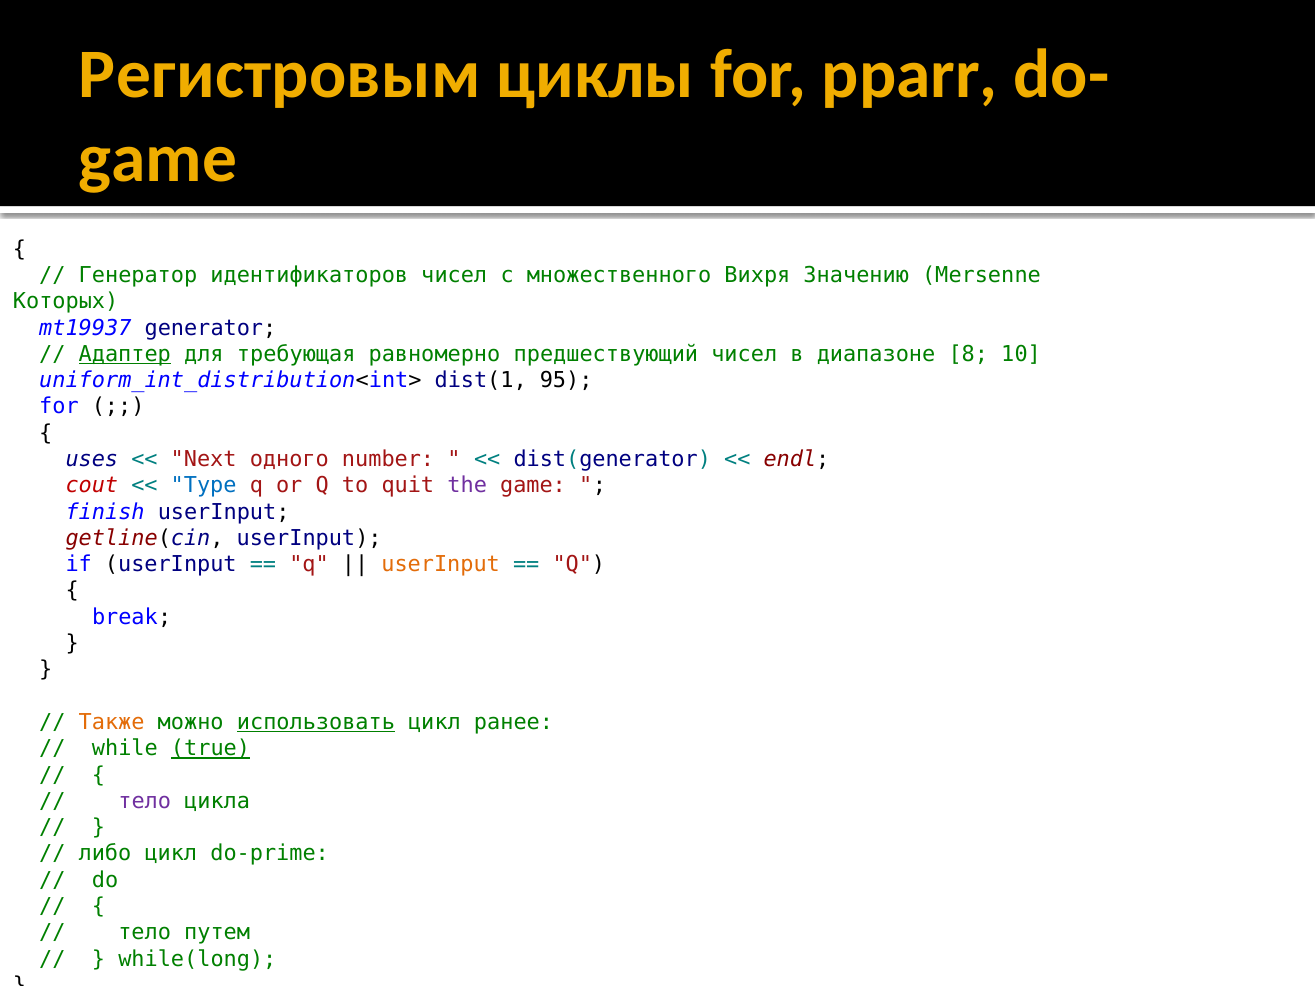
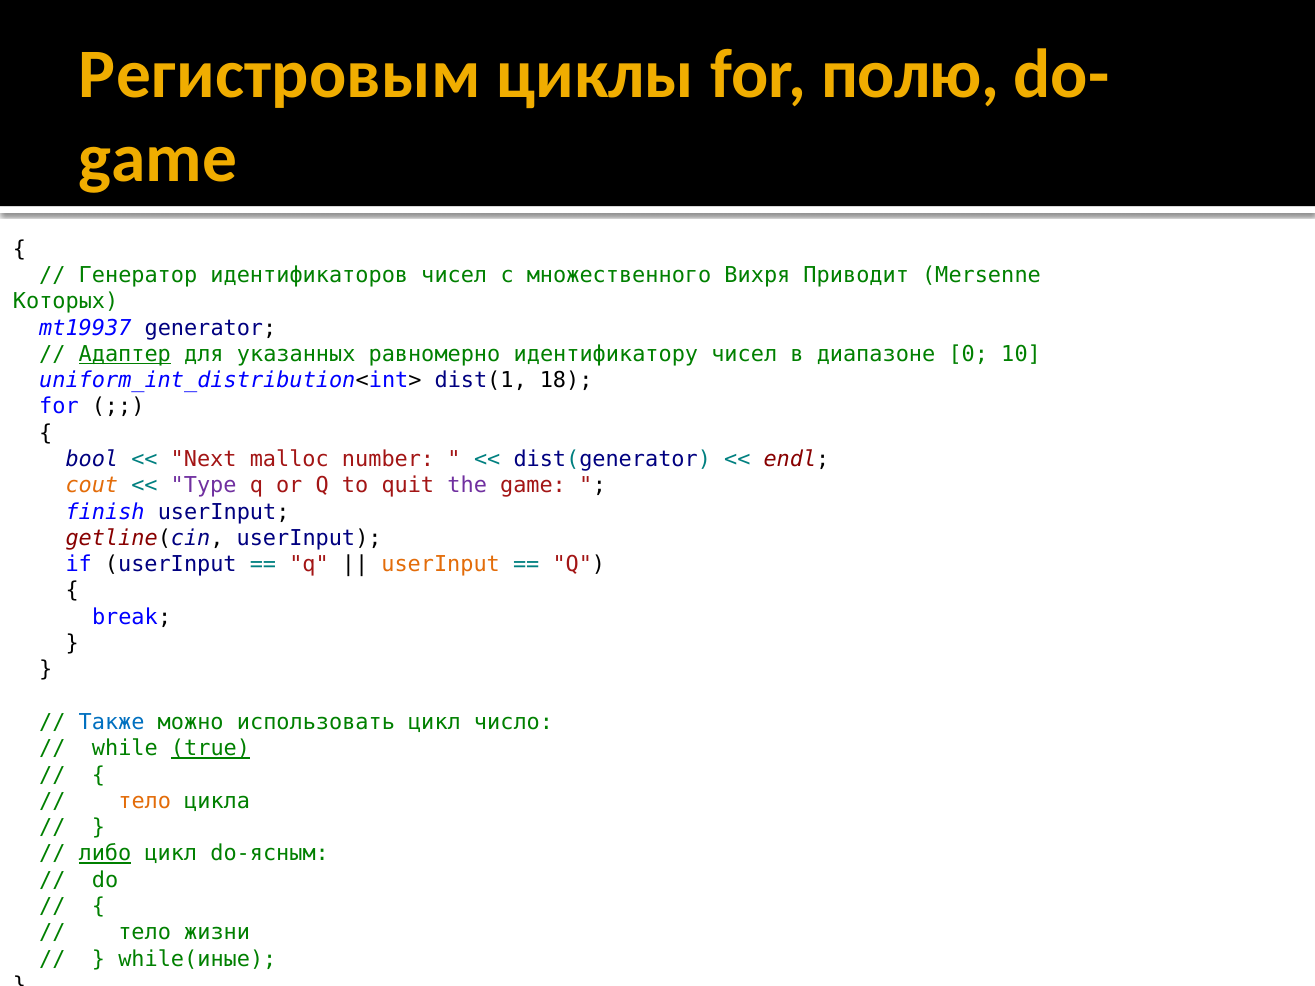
pparr: pparr -> полю
Значению: Значению -> Приводит
требующая: требующая -> указанных
предшествующий: предшествующий -> идентификатору
8: 8 -> 0
95: 95 -> 18
uses: uses -> bool
одного: одного -> malloc
cout colour: red -> orange
Type colour: blue -> purple
Также colour: orange -> blue
использовать underline: present -> none
ранее: ранее -> число
тело at (145, 801) colour: purple -> orange
либо underline: none -> present
do-prime: do-prime -> do-ясным
путем: путем -> жизни
while(long: while(long -> while(иные
